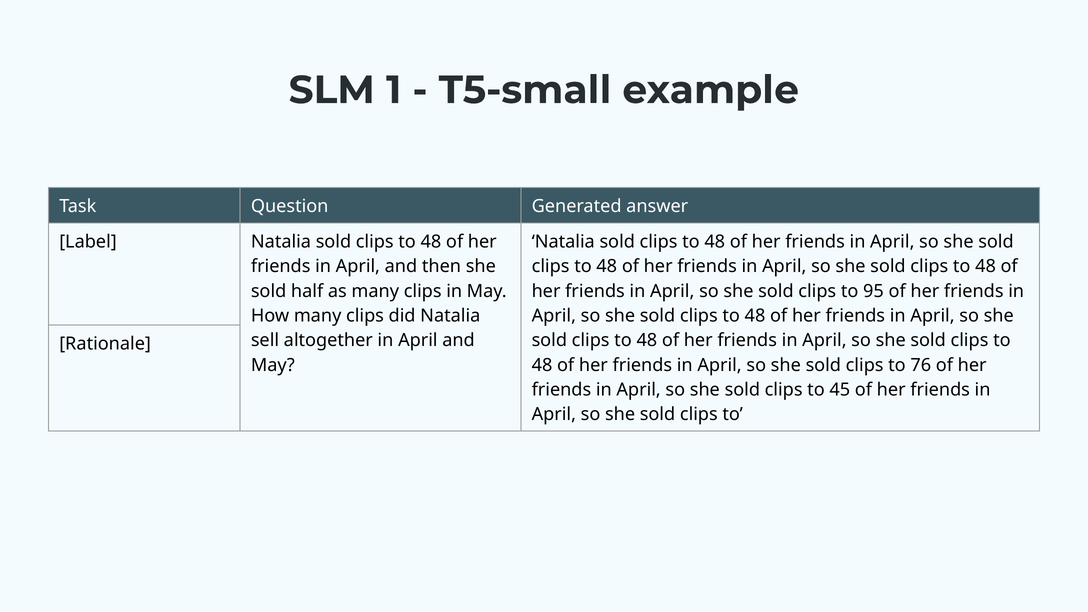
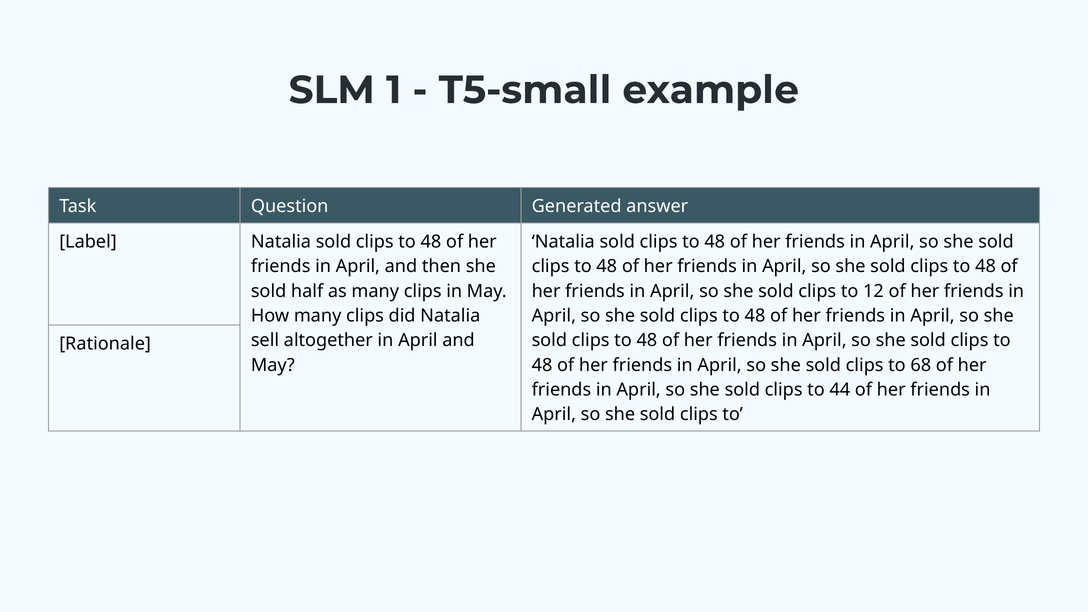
95: 95 -> 12
76: 76 -> 68
45: 45 -> 44
